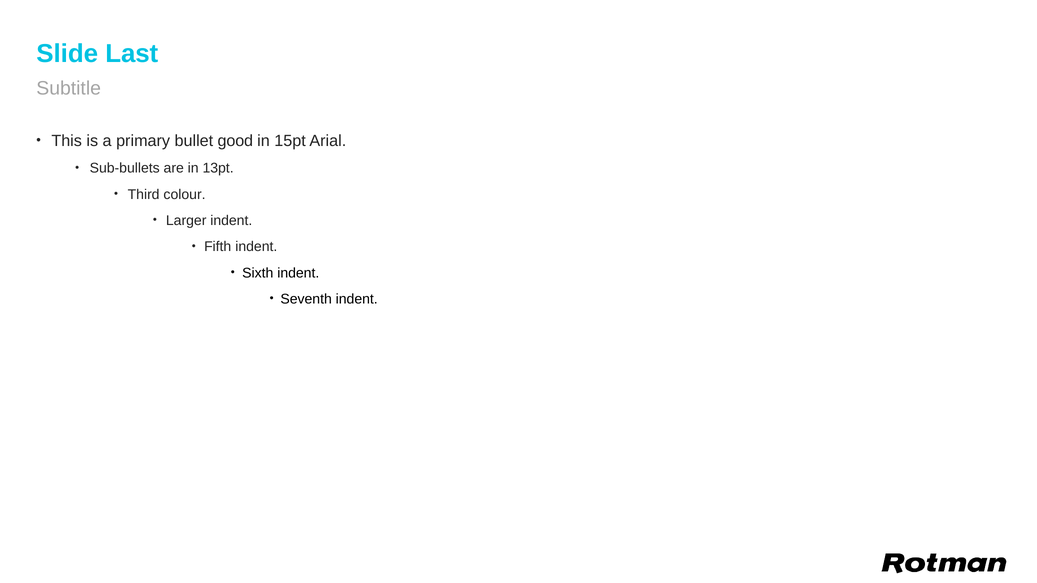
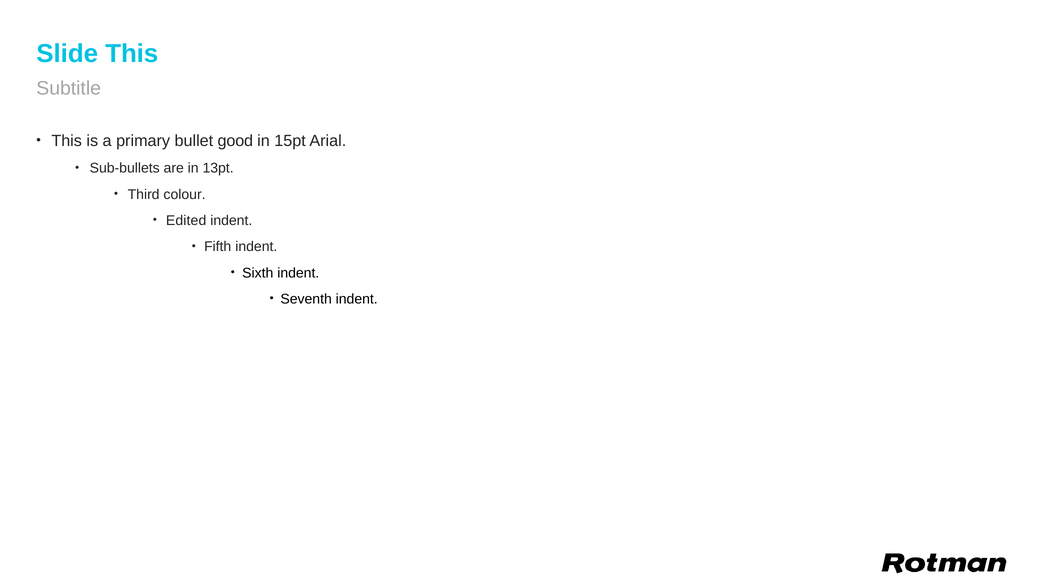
Slide Last: Last -> This
Larger: Larger -> Edited
